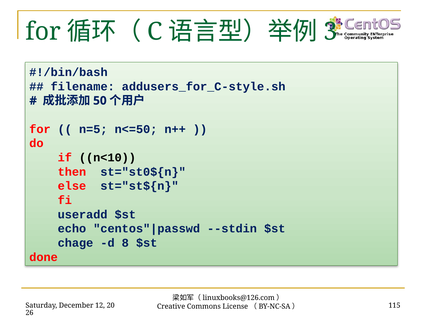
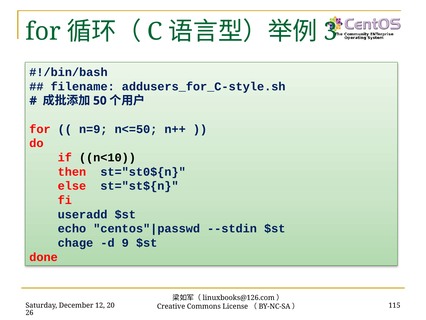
n=5: n=5 -> n=9
8: 8 -> 9
